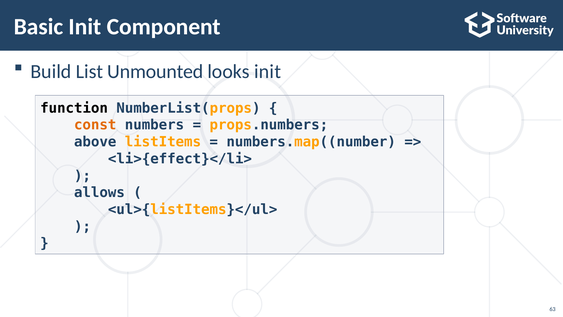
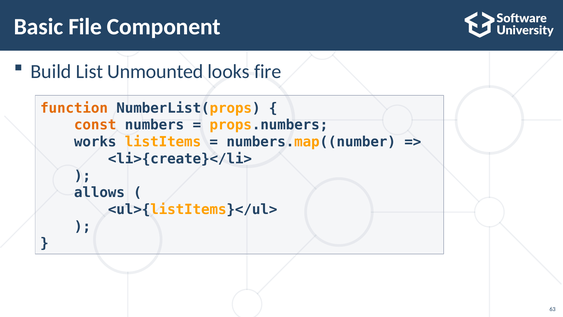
Basic Init: Init -> File
looks init: init -> fire
function colour: black -> orange
above: above -> works
<li>{effect}</li>: <li>{effect}</li> -> <li>{create}</li>
